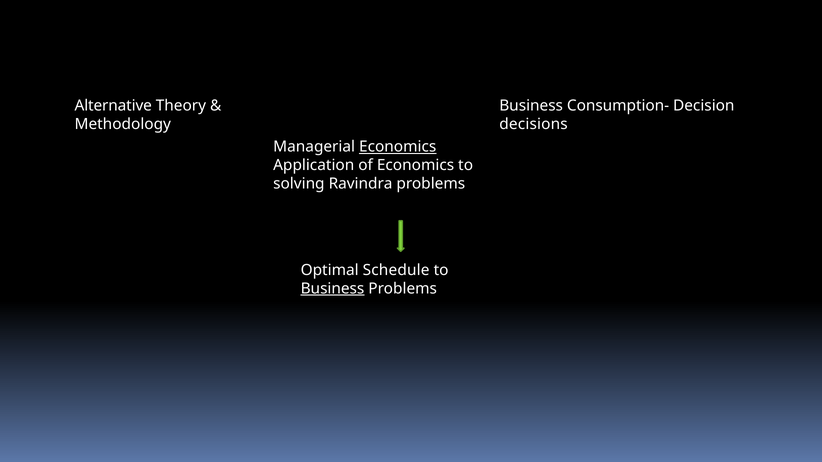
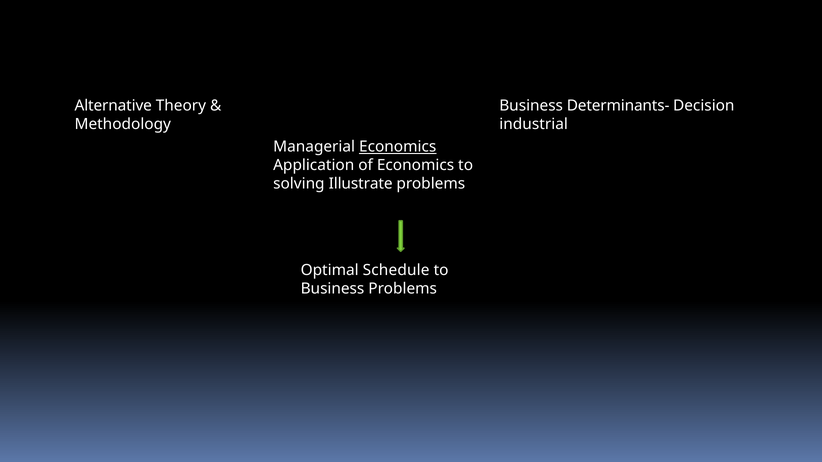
Consumption-: Consumption- -> Determinants-
decisions: decisions -> industrial
Ravindra: Ravindra -> Illustrate
Business at (332, 289) underline: present -> none
